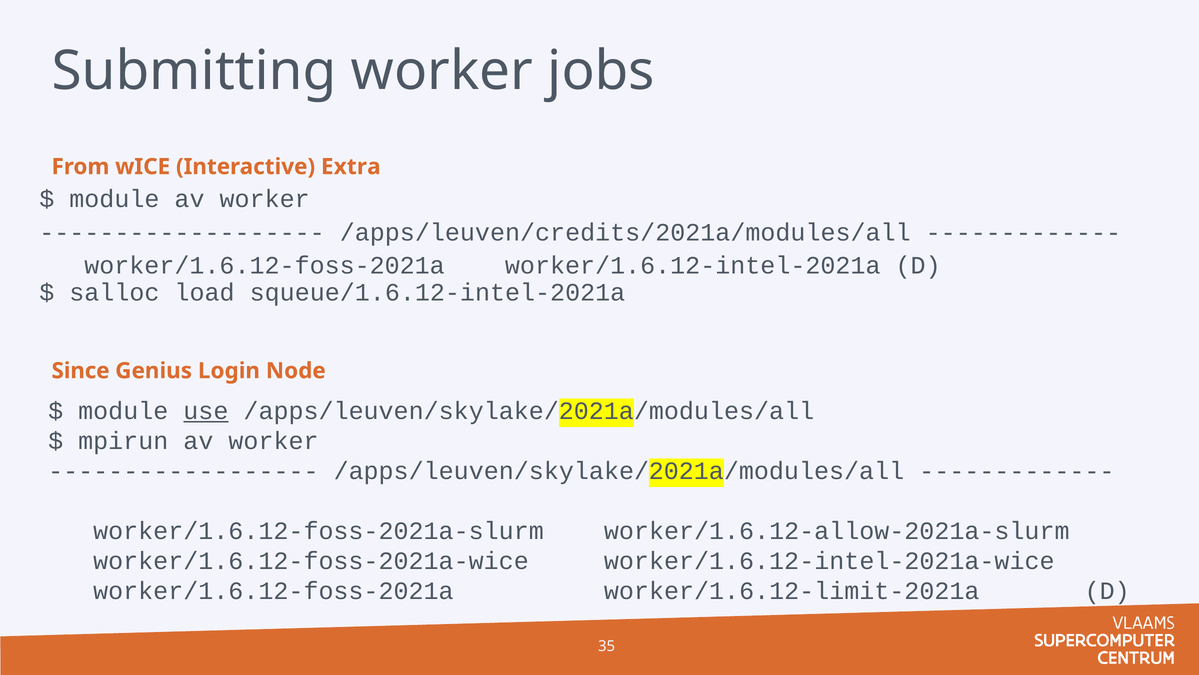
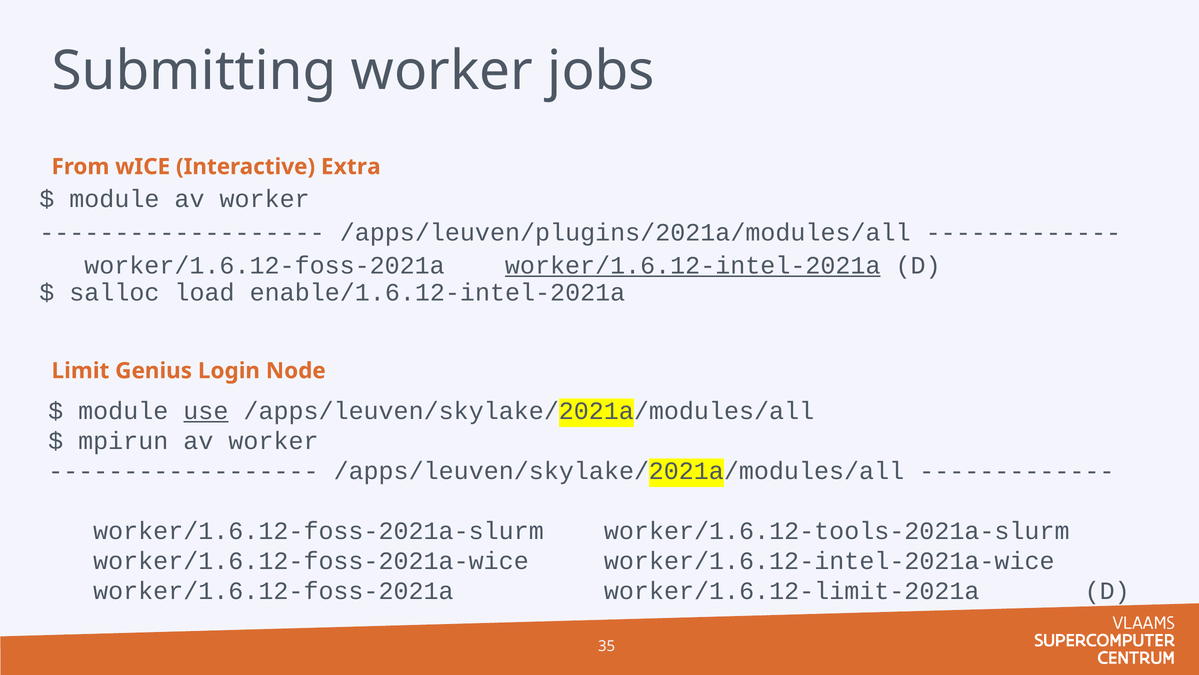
/apps/leuven/credits/2021a/modules/all: /apps/leuven/credits/2021a/modules/all -> /apps/leuven/plugins/2021a/modules/all
worker/1.6.12-intel-2021a underline: none -> present
squeue/1.6.12-intel-2021a: squeue/1.6.12-intel-2021a -> enable/1.6.12-intel-2021a
Since: Since -> Limit
worker/1.6.12-allow-2021a-slurm: worker/1.6.12-allow-2021a-slurm -> worker/1.6.12-tools-2021a-slurm
